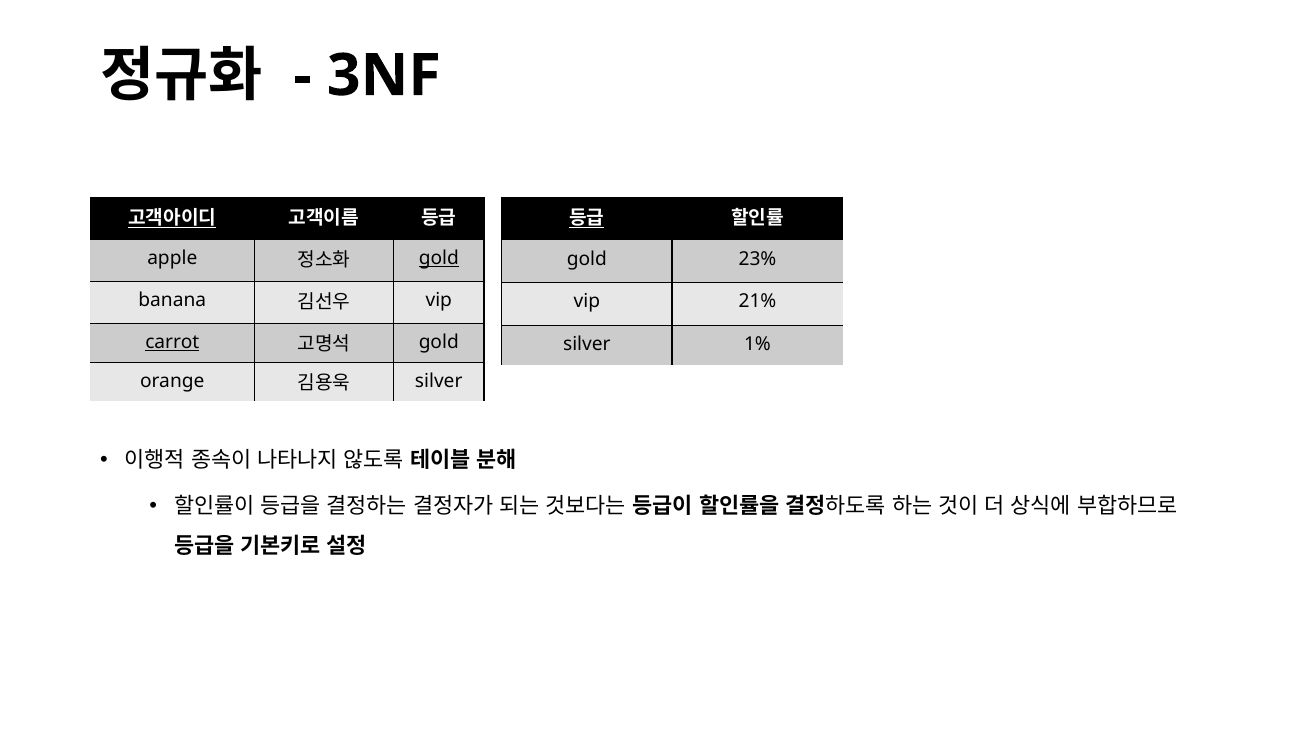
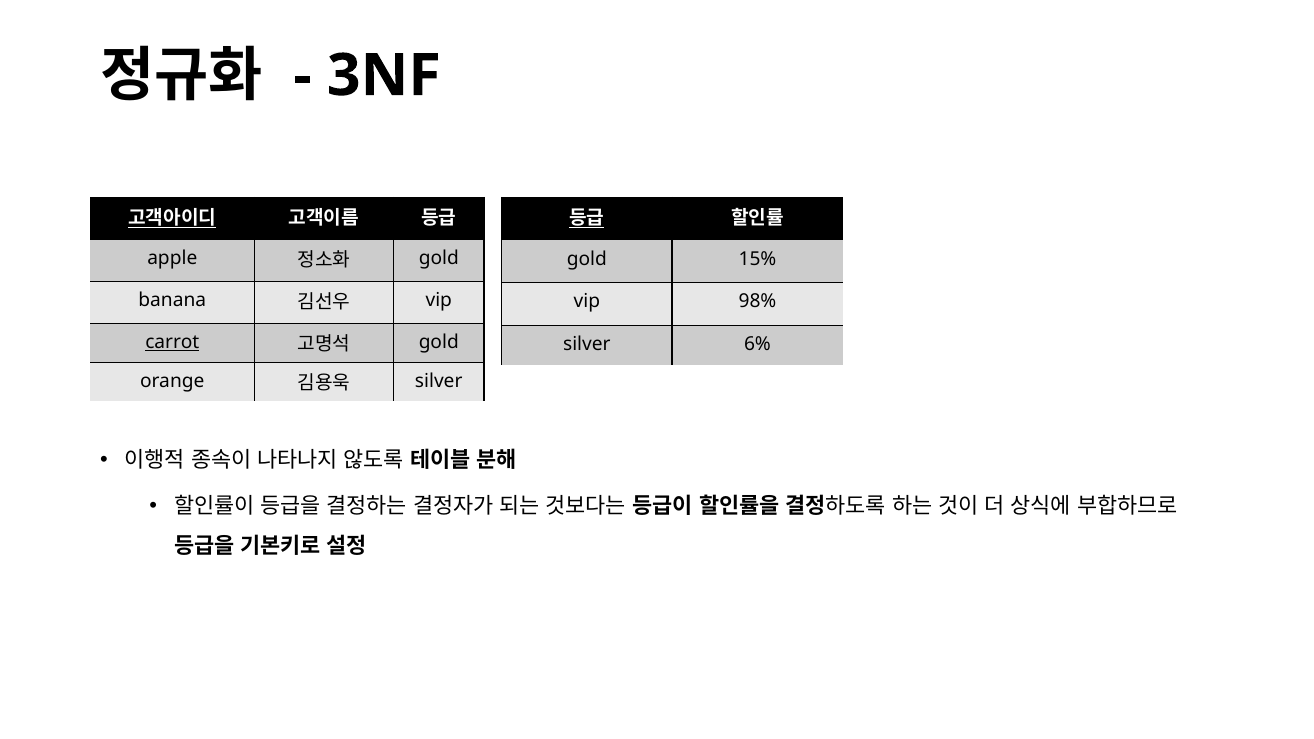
gold at (439, 258) underline: present -> none
23%: 23% -> 15%
21%: 21% -> 98%
1%: 1% -> 6%
